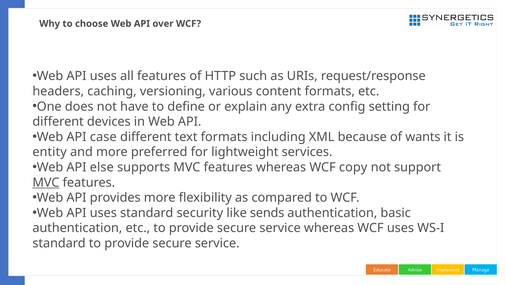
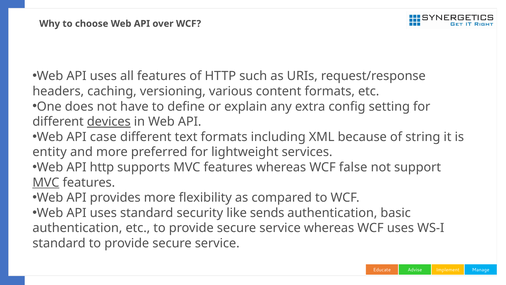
devices underline: none -> present
wants: wants -> string
API else: else -> http
copy: copy -> false
